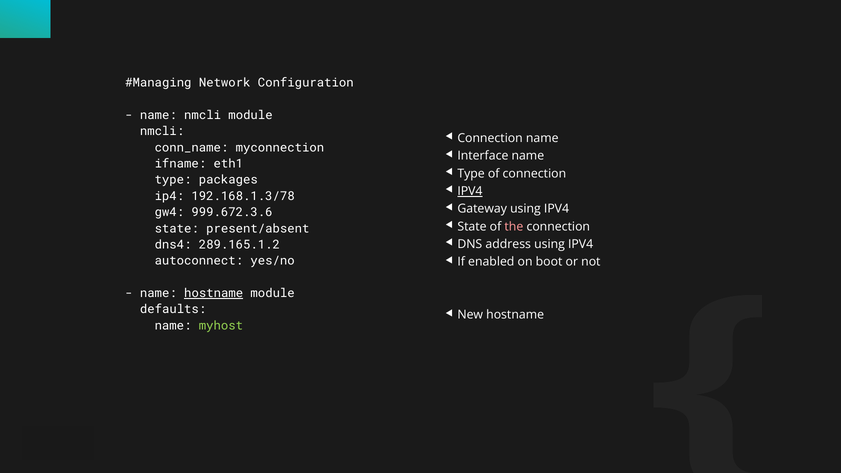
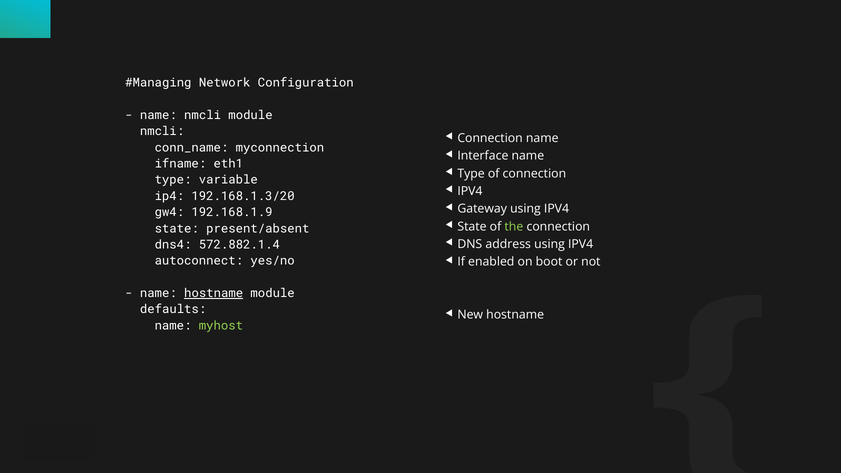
packages: packages -> variable
IPV4 at (470, 191) underline: present -> none
192.168.1.3/78: 192.168.1.3/78 -> 192.168.1.3/20
999.672.3.6: 999.672.3.6 -> 192.168.1.9
the colour: pink -> light green
289.165.1.2: 289.165.1.2 -> 572.882.1.4
